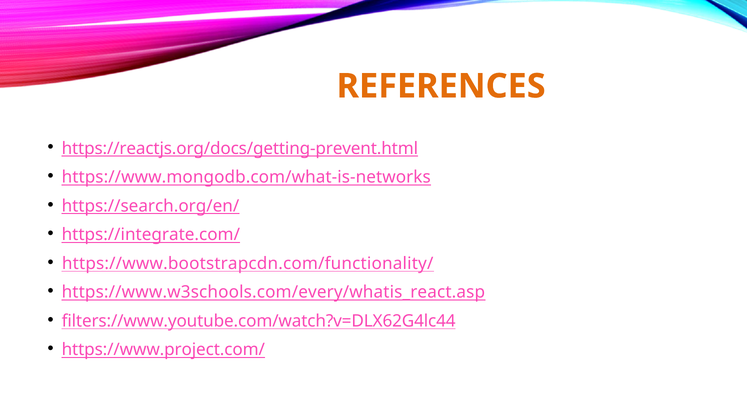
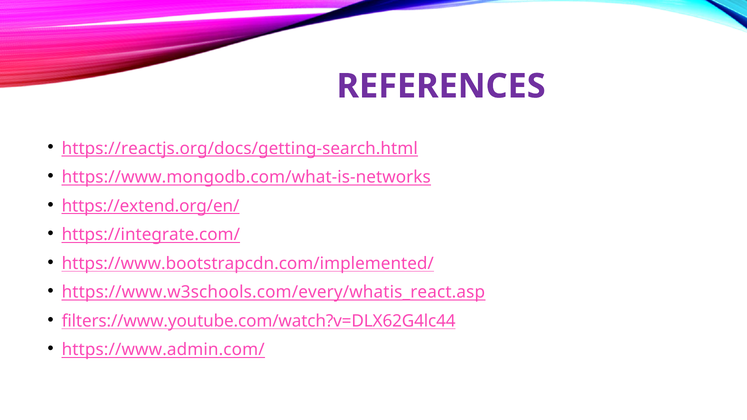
REFERENCES colour: orange -> purple
https://reactjs.org/docs/getting-prevent.html: https://reactjs.org/docs/getting-prevent.html -> https://reactjs.org/docs/getting-search.html
https://search.org/en/: https://search.org/en/ -> https://extend.org/en/
https://www.bootstrapcdn.com/functionality/: https://www.bootstrapcdn.com/functionality/ -> https://www.bootstrapcdn.com/implemented/
https://www.project.com/: https://www.project.com/ -> https://www.admin.com/
